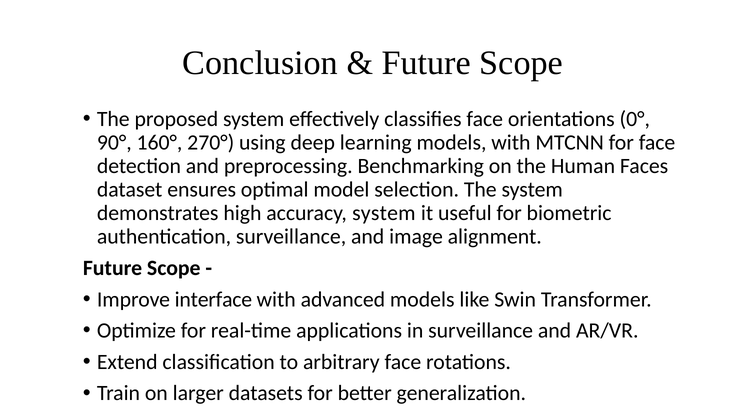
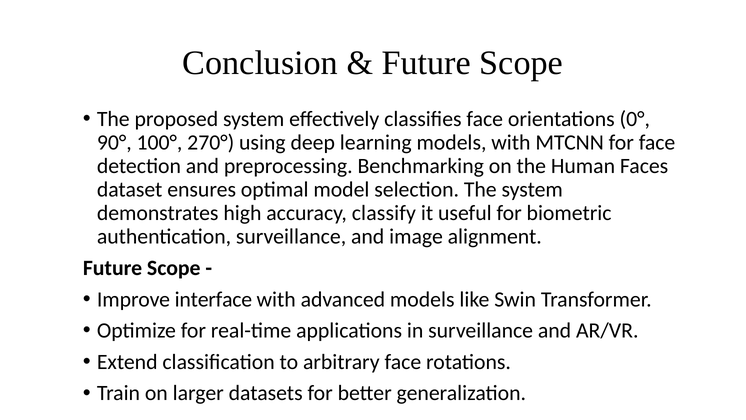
160°: 160° -> 100°
accuracy system: system -> classify
